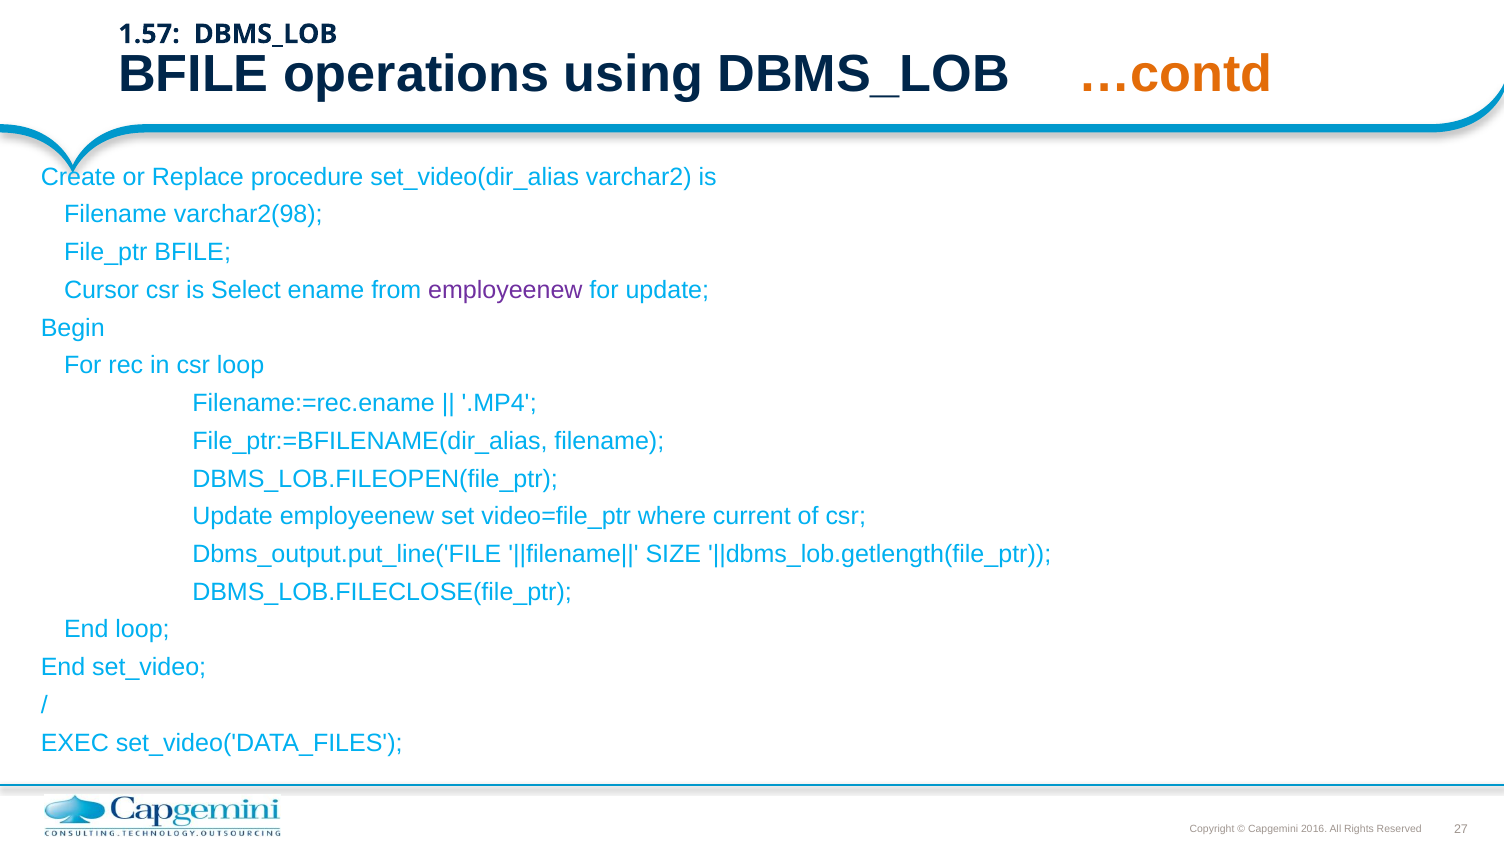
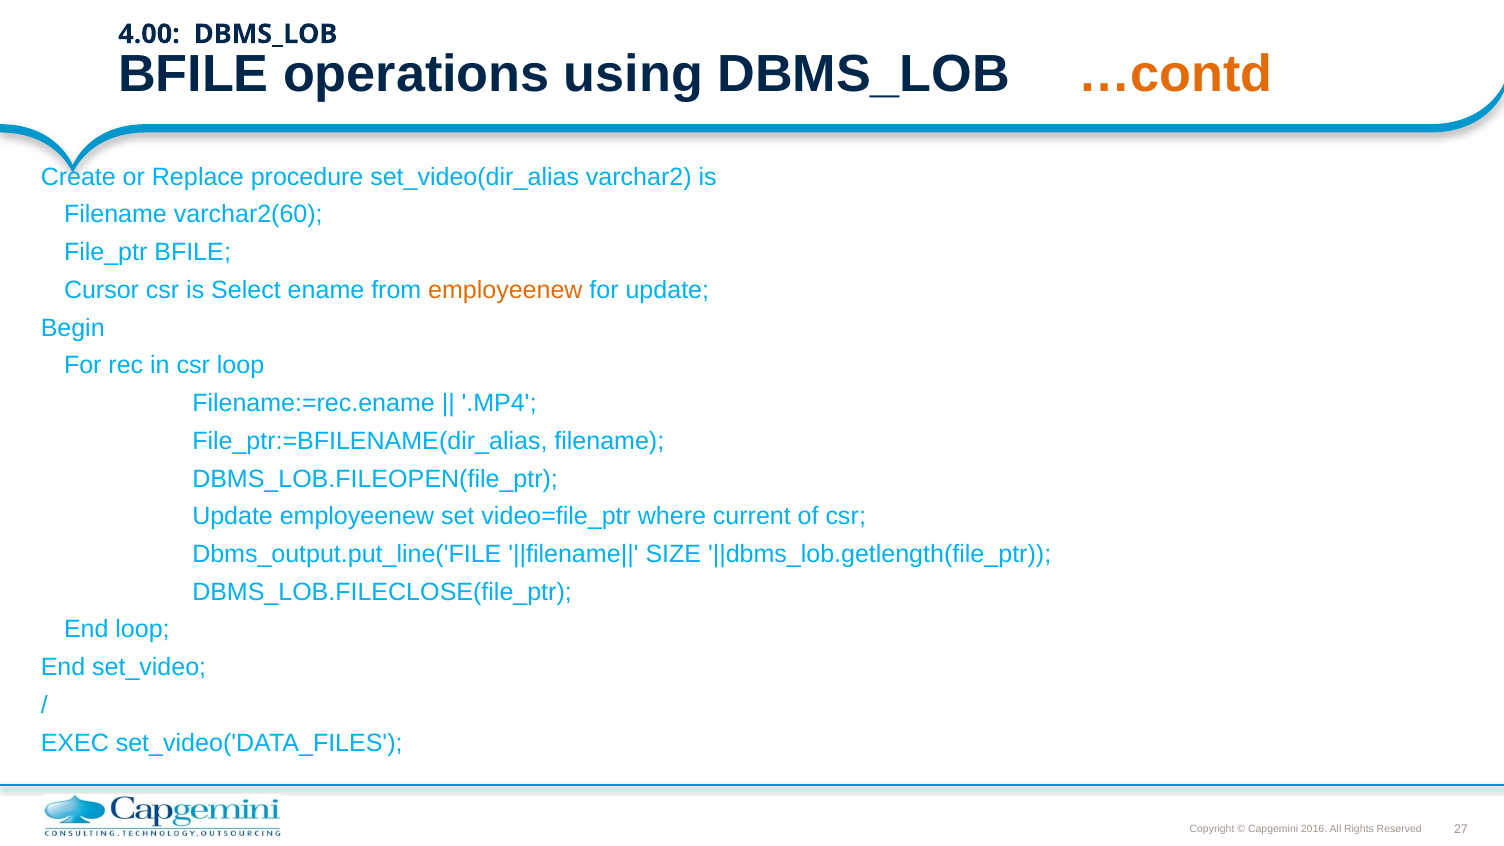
1.57: 1.57 -> 4.00
varchar2(98: varchar2(98 -> varchar2(60
employeenew at (505, 290) colour: purple -> orange
